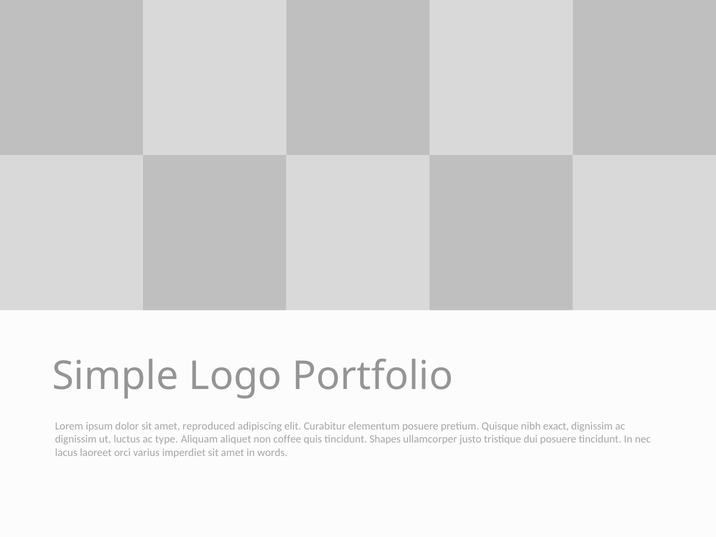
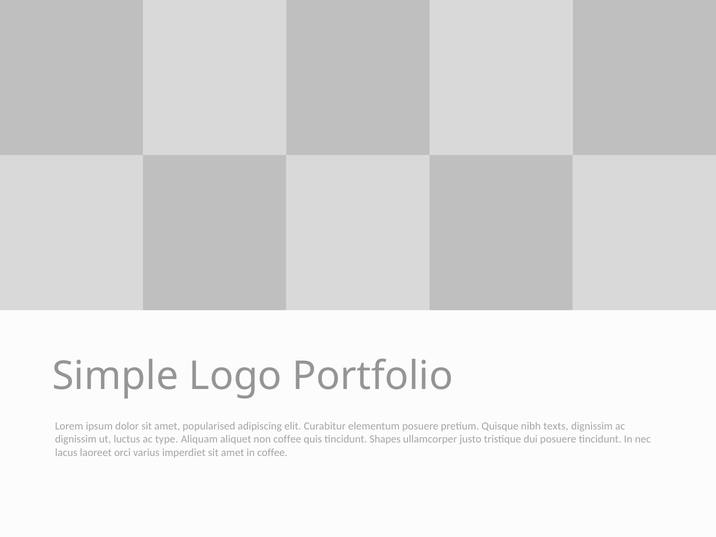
reproduced: reproduced -> popularised
exact: exact -> texts
in words: words -> coffee
